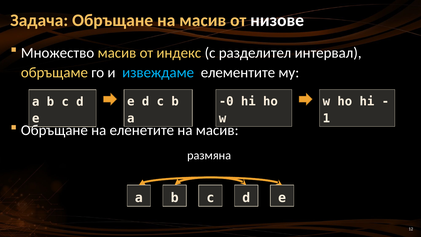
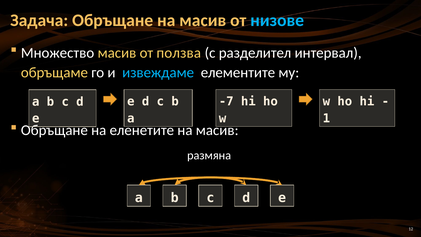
низове colour: white -> light blue
индекс: индекс -> ползва
-0: -0 -> -7
